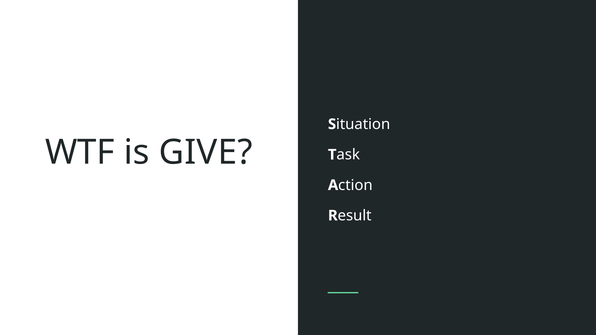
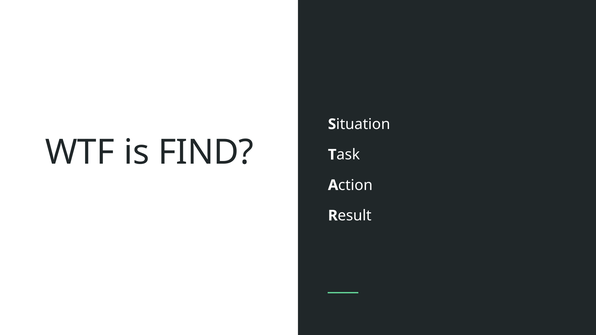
GIVE: GIVE -> FIND
